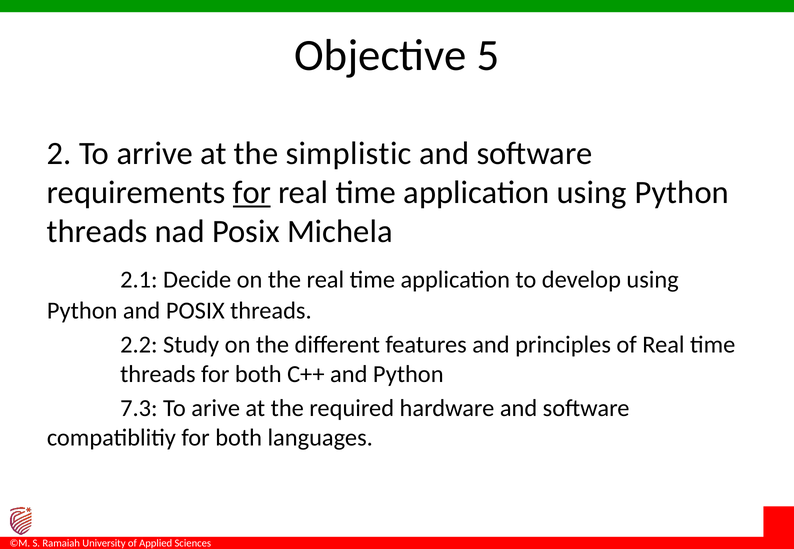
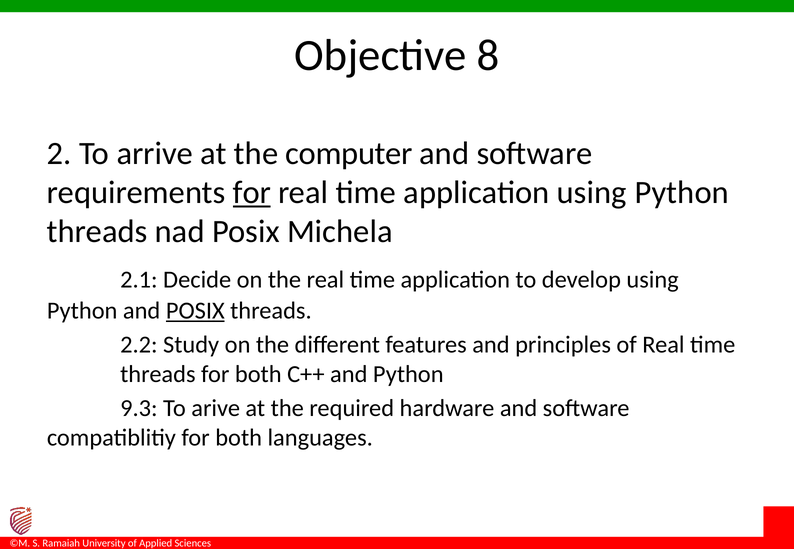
5: 5 -> 8
simplistic: simplistic -> computer
POSIX at (195, 311) underline: none -> present
7.3: 7.3 -> 9.3
